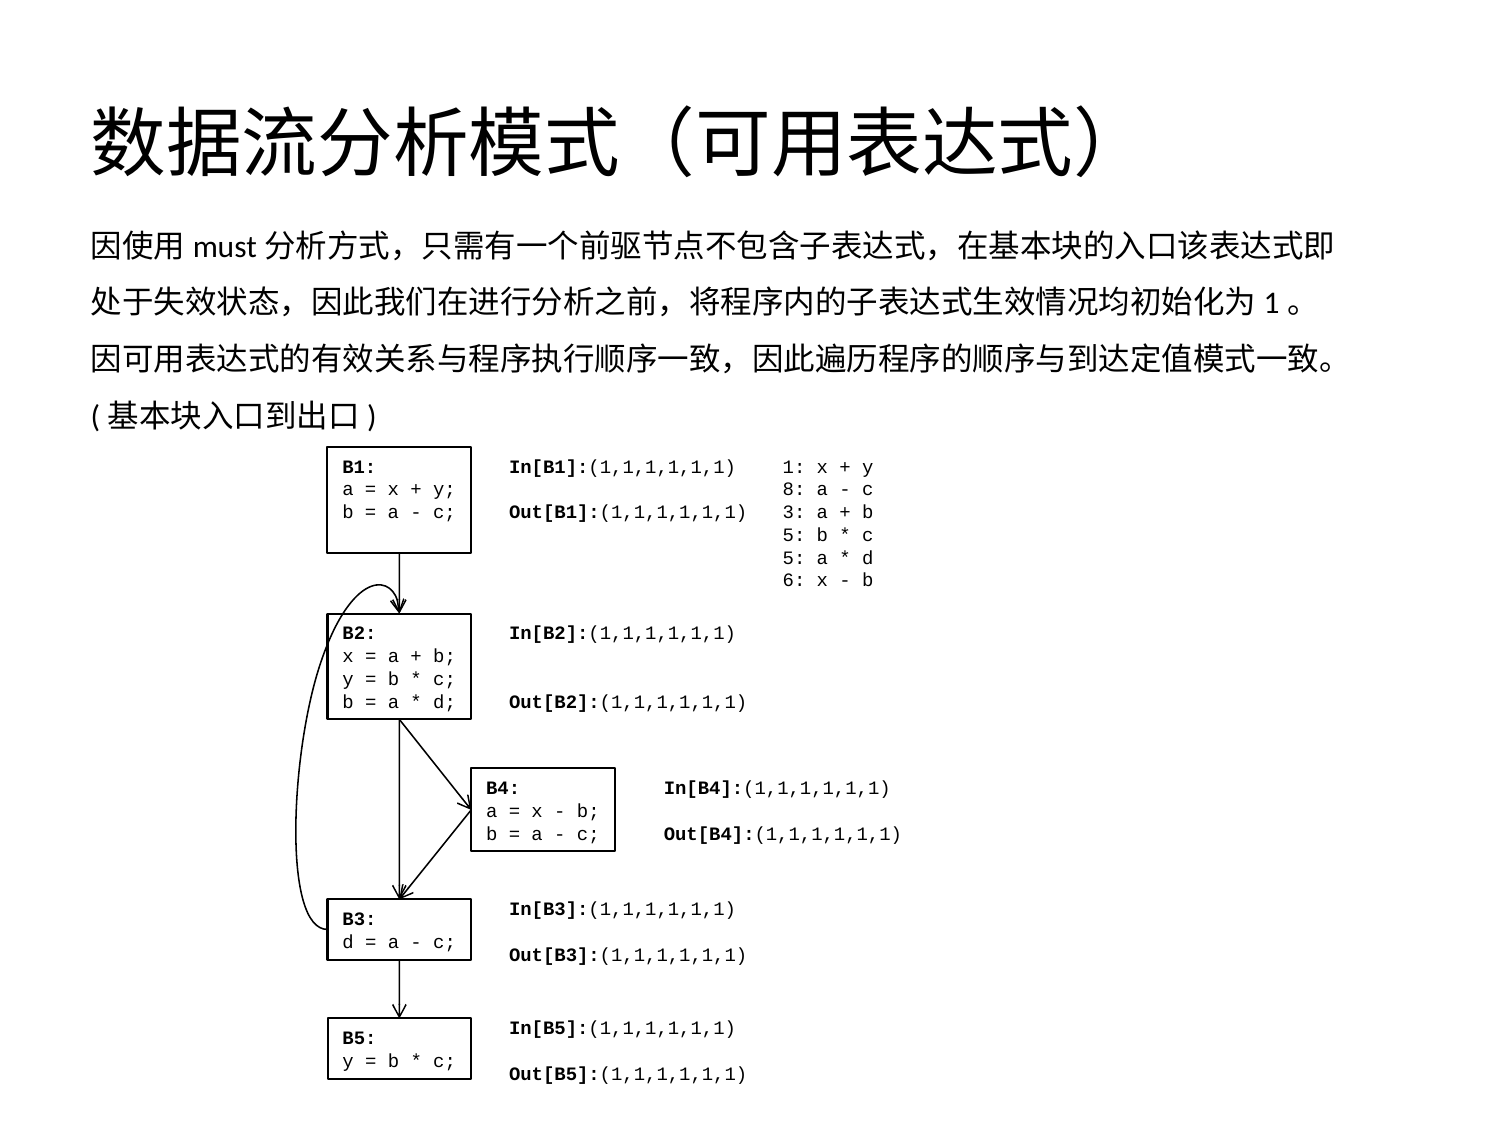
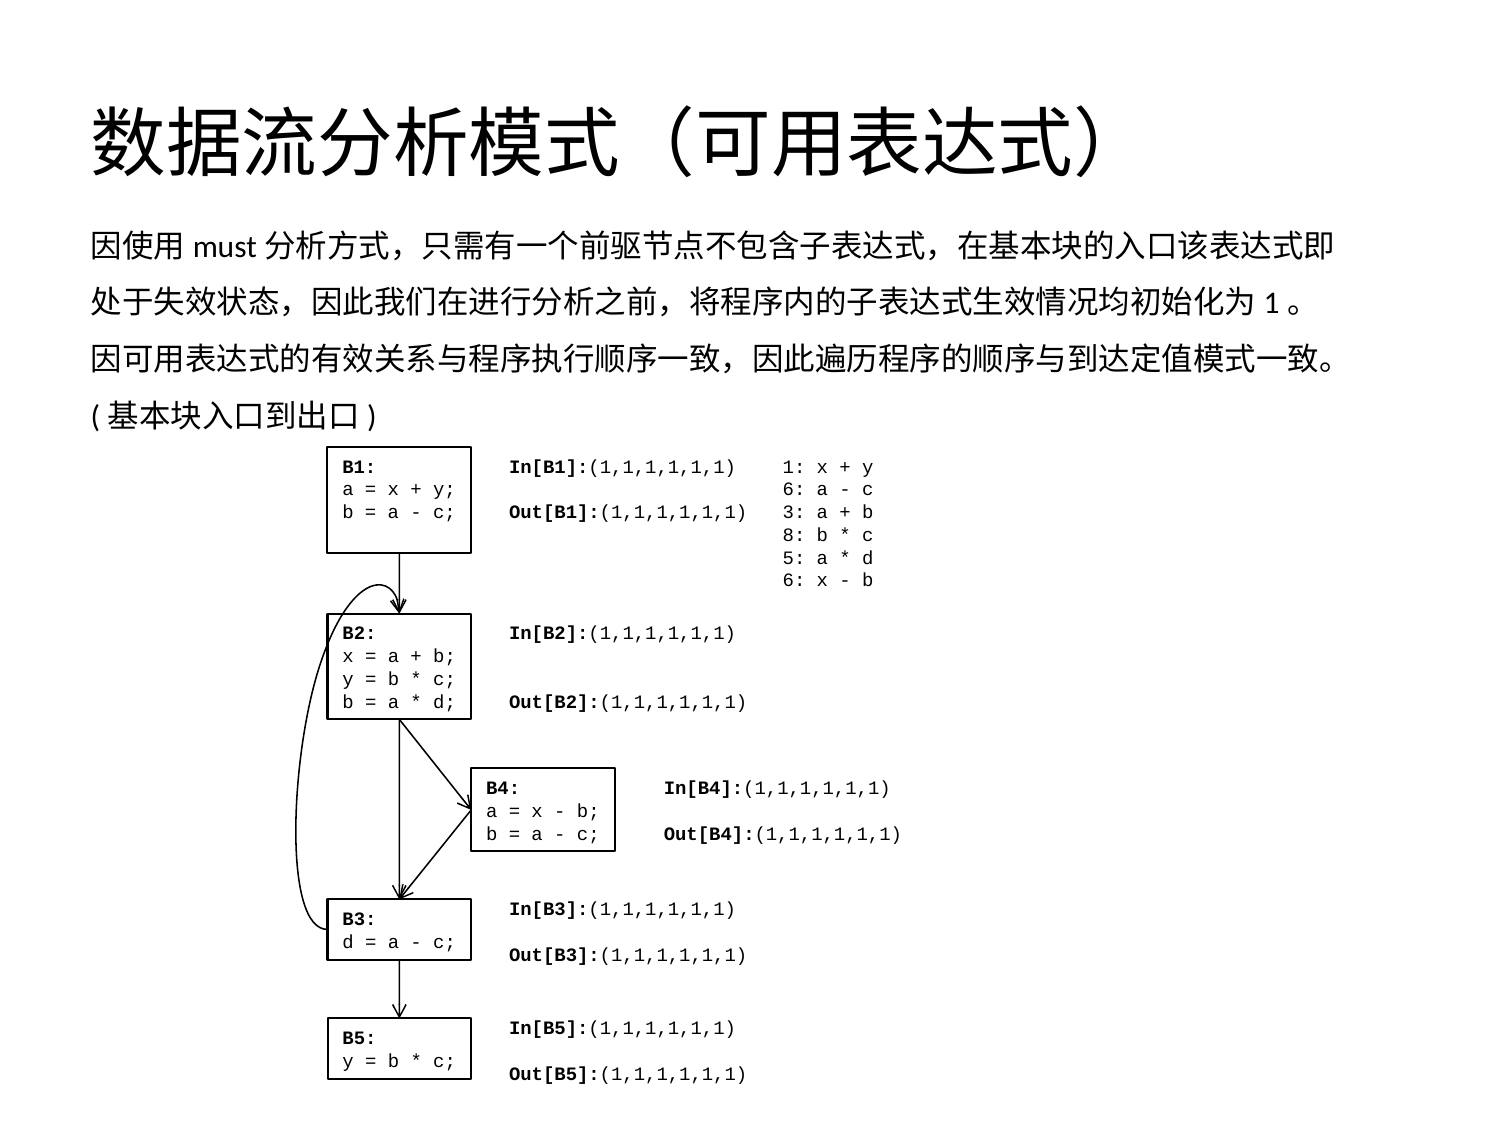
8 at (794, 490): 8 -> 6
5 at (794, 535): 5 -> 8
